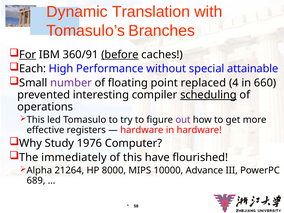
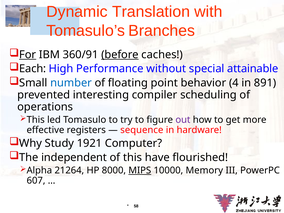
number colour: purple -> blue
replaced: replaced -> behavior
660: 660 -> 891
scheduling underline: present -> none
hardware at (142, 130): hardware -> sequence
1976: 1976 -> 1921
immediately: immediately -> independent
MIPS underline: none -> present
Advance: Advance -> Memory
689: 689 -> 607
